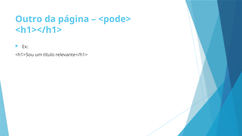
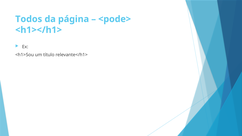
Outro: Outro -> Todos
